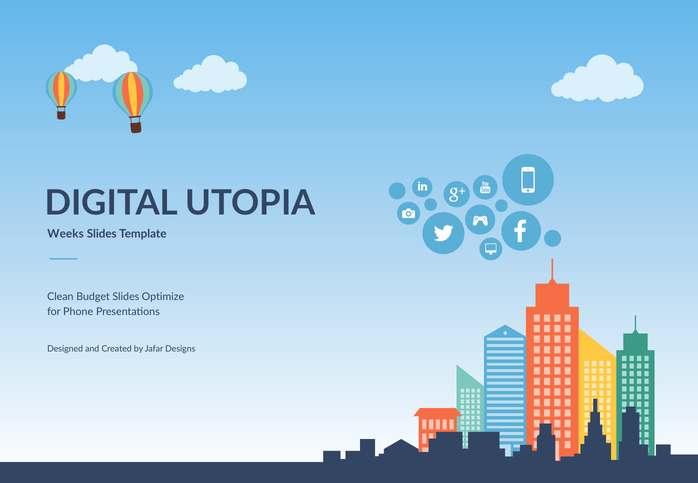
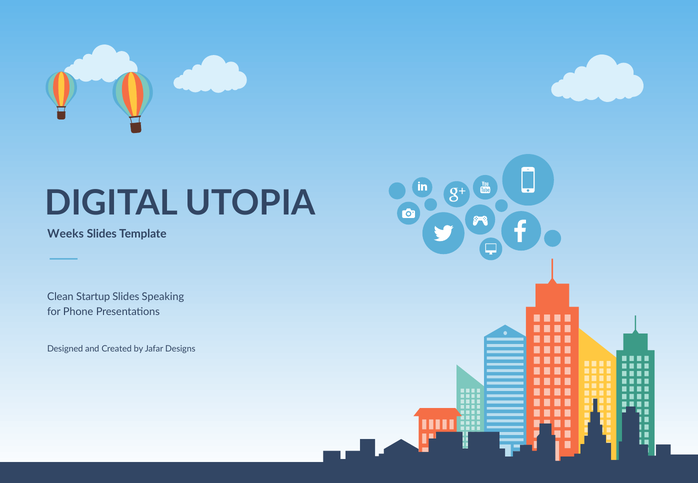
Budget: Budget -> Startup
Optimize: Optimize -> Speaking
